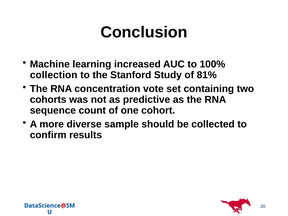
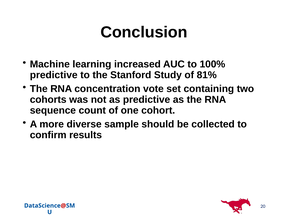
collection at (54, 75): collection -> predictive
